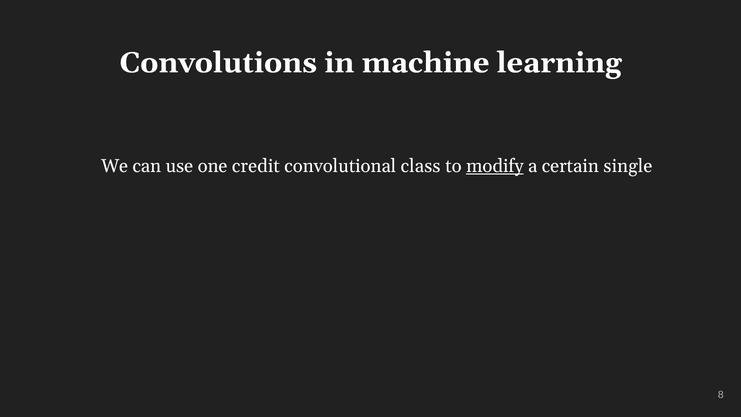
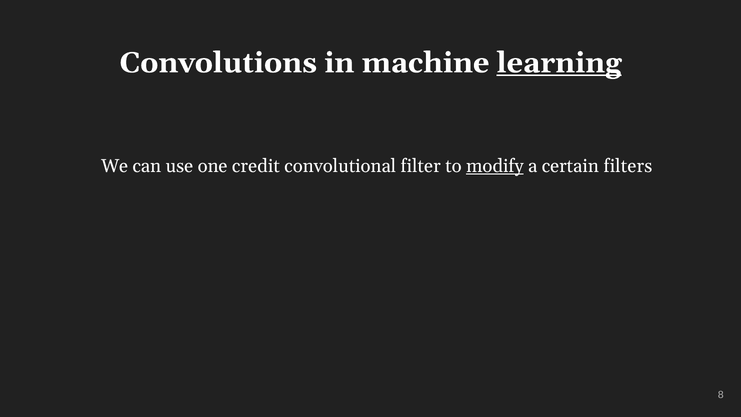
learning underline: none -> present
class: class -> filter
single: single -> filters
